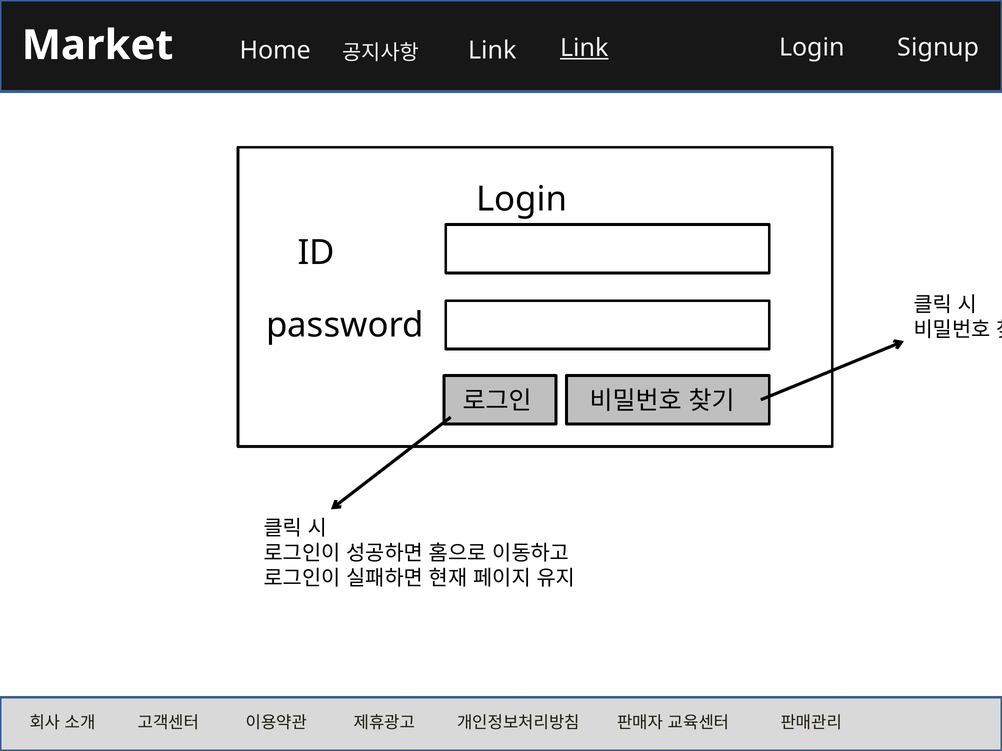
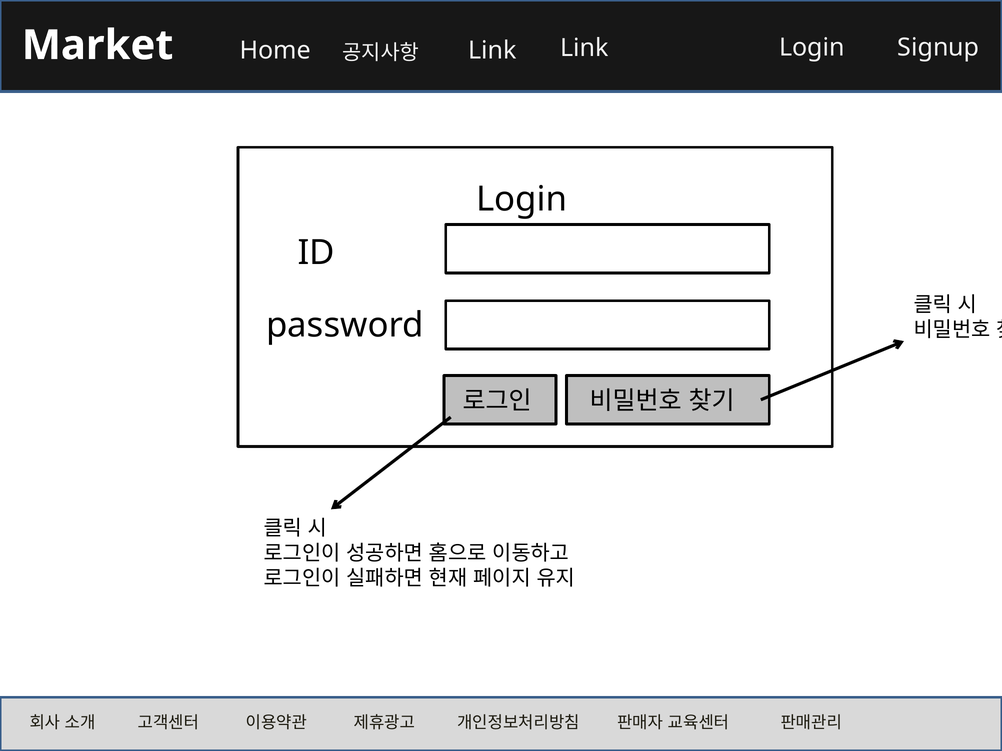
Link at (584, 48) underline: present -> none
